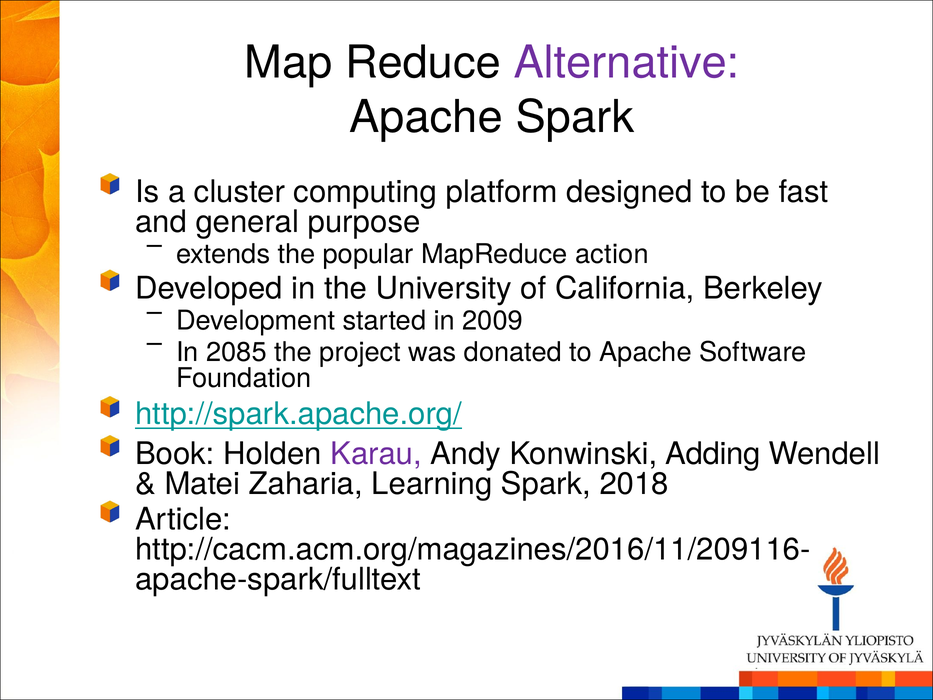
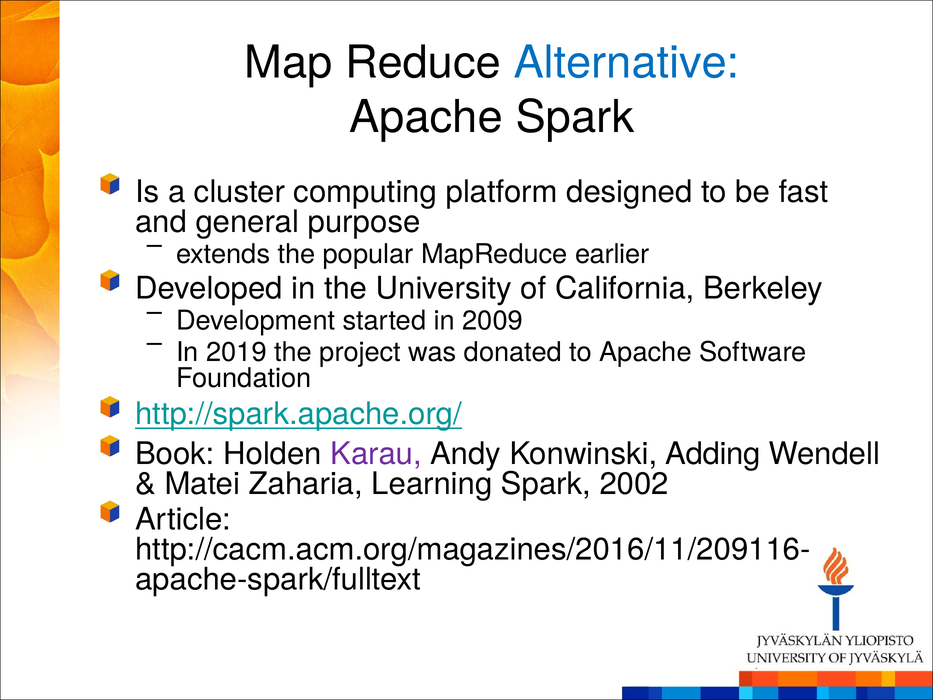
Alternative colour: purple -> blue
action: action -> earlier
2085: 2085 -> 2019
2018: 2018 -> 2002
